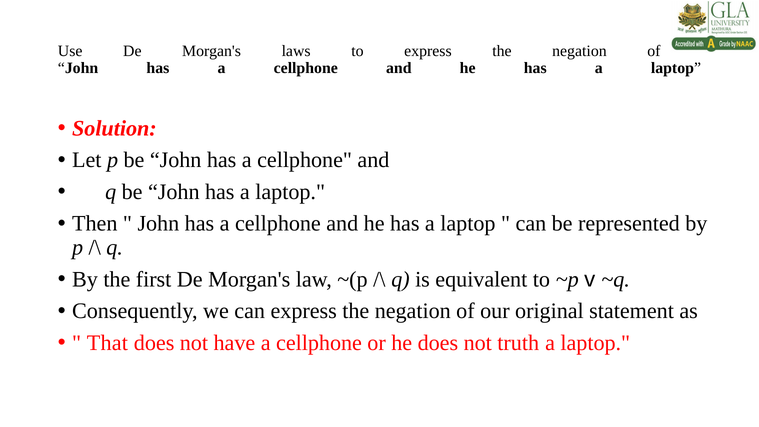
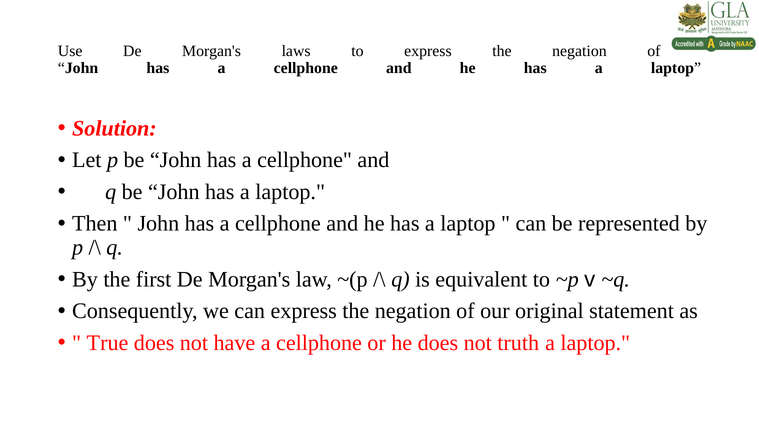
That: That -> True
